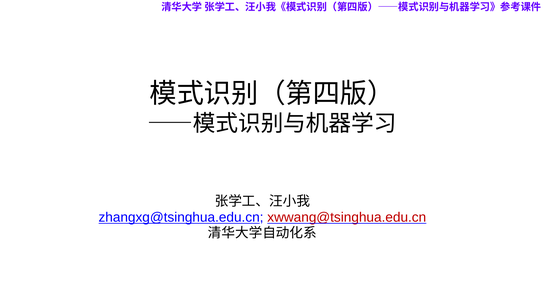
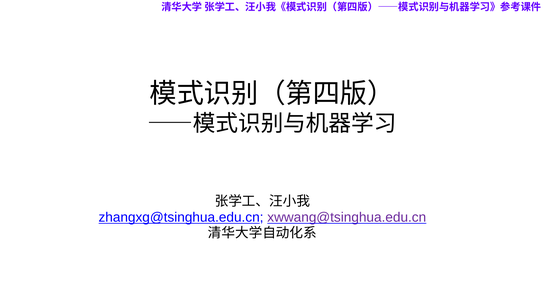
xwwang@tsinghua.edu.cn colour: red -> purple
